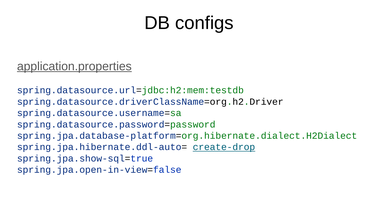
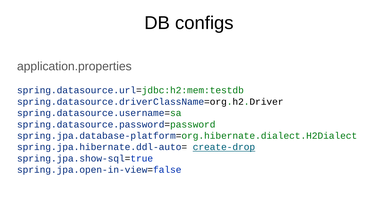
application.properties underline: present -> none
